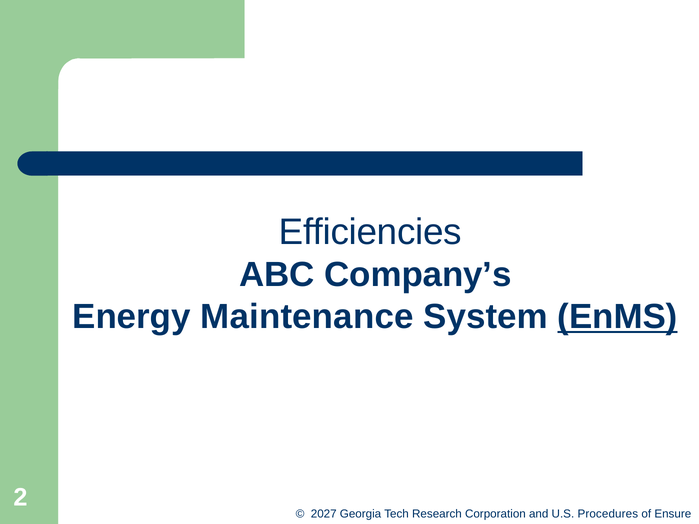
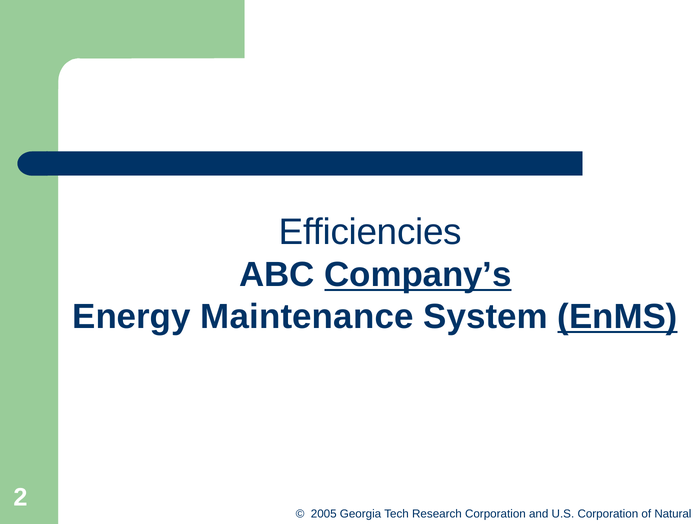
Company’s underline: none -> present
2027: 2027 -> 2005
U.S Procedures: Procedures -> Corporation
Ensure: Ensure -> Natural
